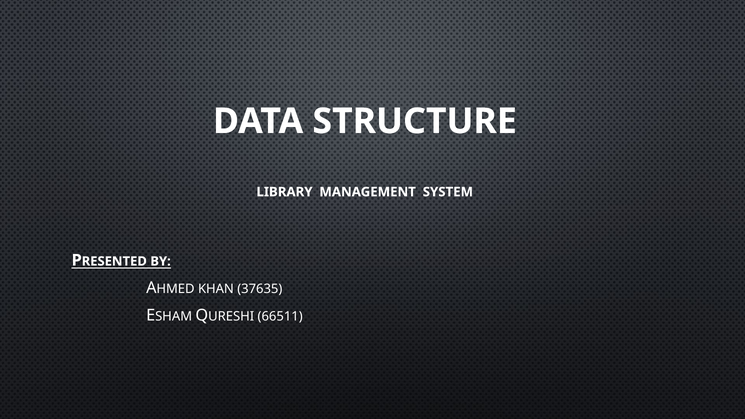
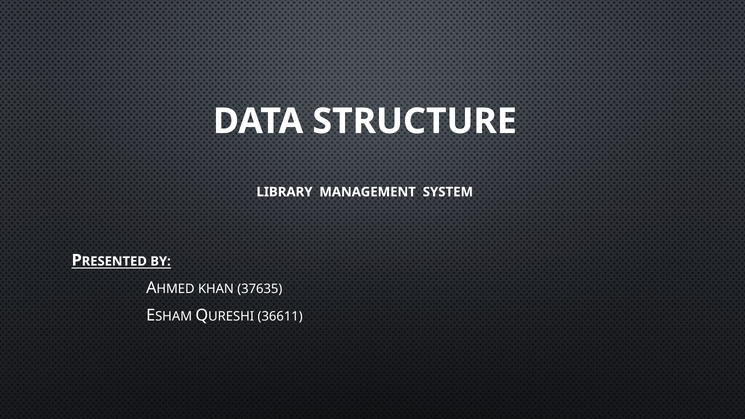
66511: 66511 -> 36611
